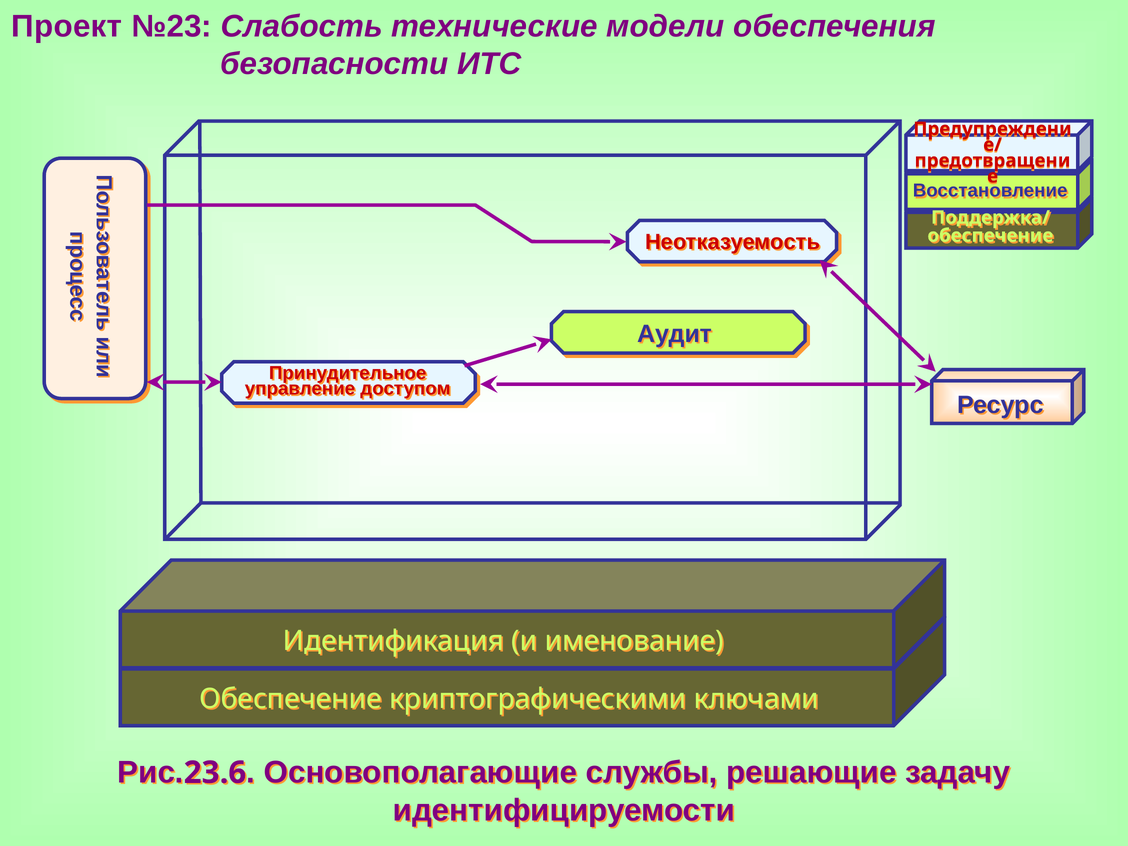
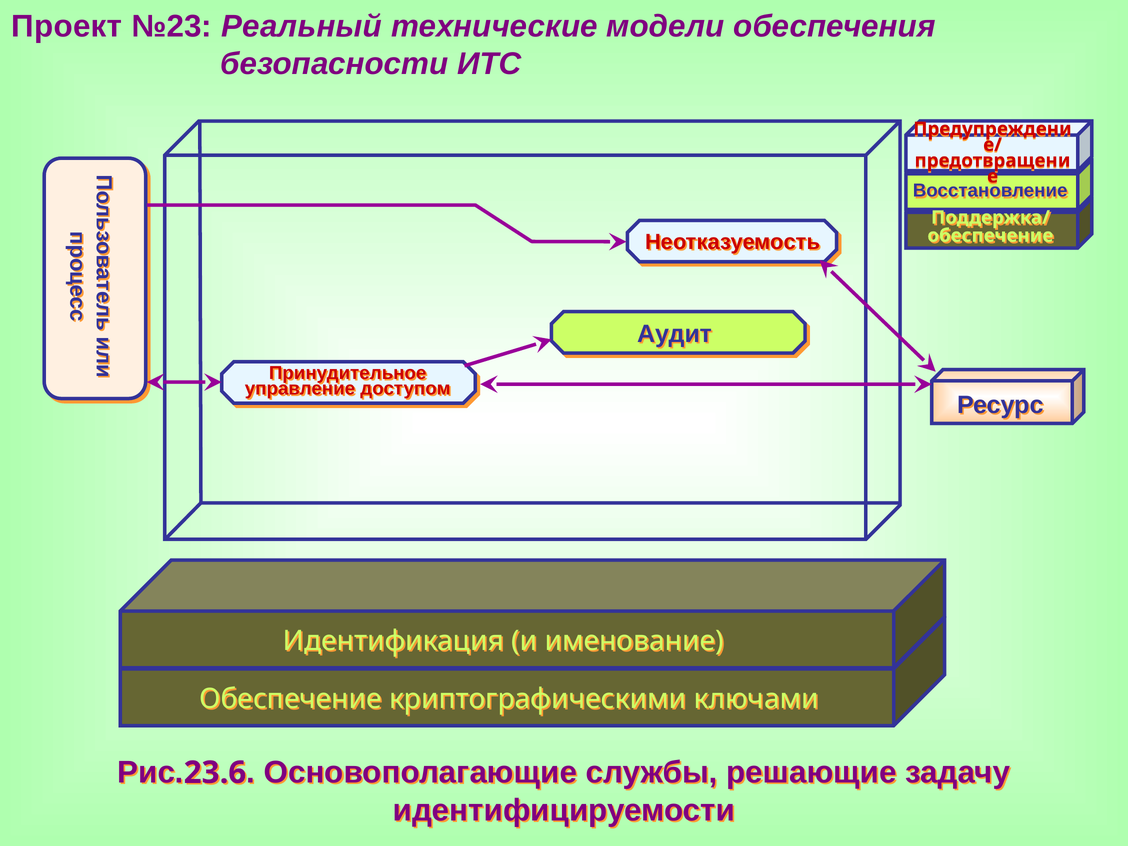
Слабость: Слабость -> Реальный
